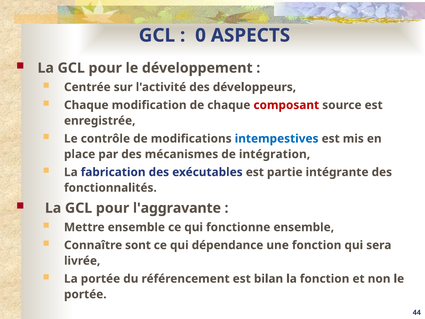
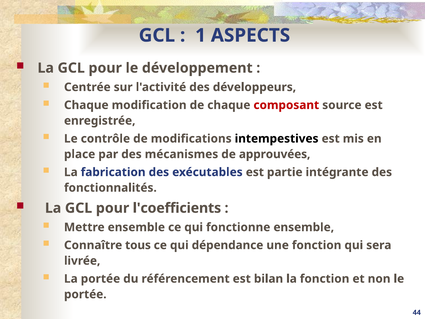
0: 0 -> 1
intempestives colour: blue -> black
intégration: intégration -> approuvées
l'aggravante: l'aggravante -> l'coefficients
sont: sont -> tous
